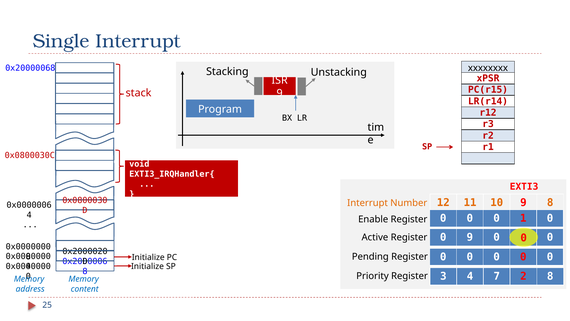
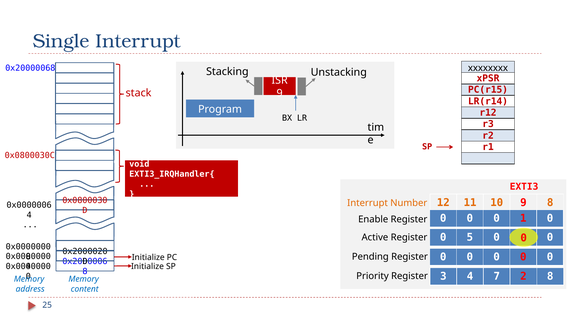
0 9: 9 -> 5
